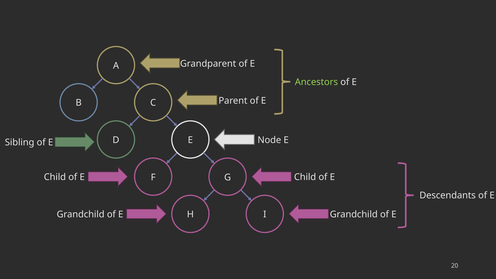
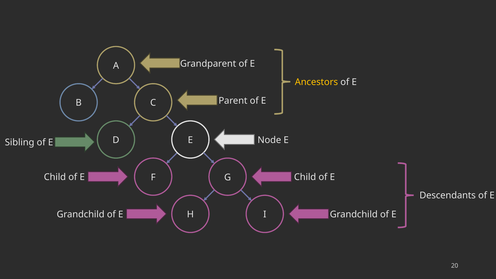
Ancestors colour: light green -> yellow
